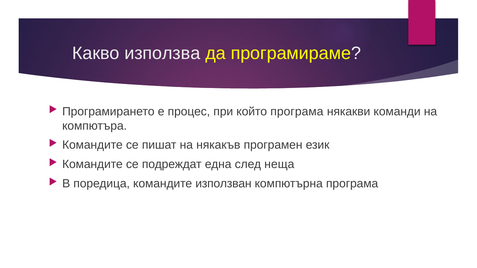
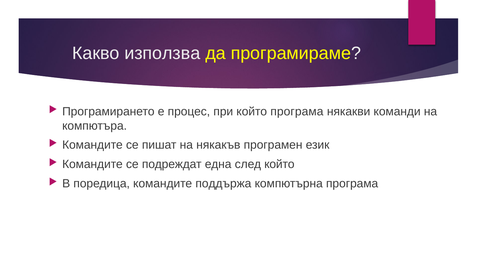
след неща: неща -> който
използван: използван -> поддържа
